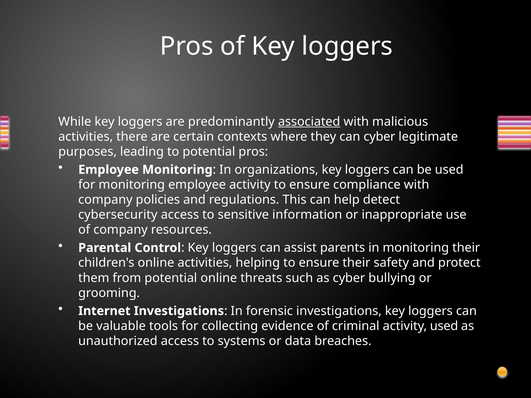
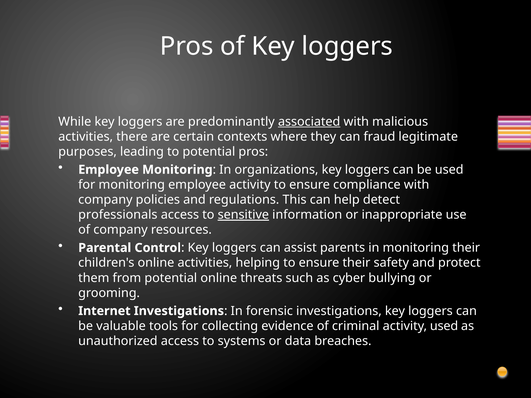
can cyber: cyber -> fraud
cybersecurity: cybersecurity -> professionals
sensitive underline: none -> present
